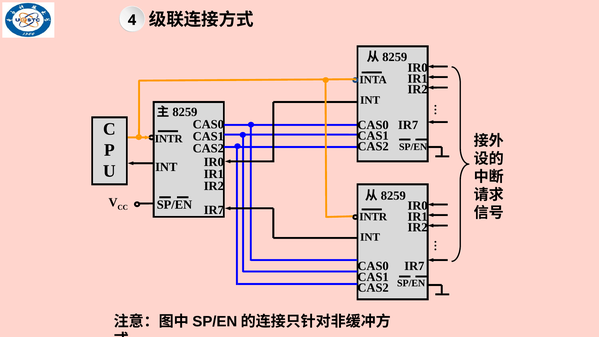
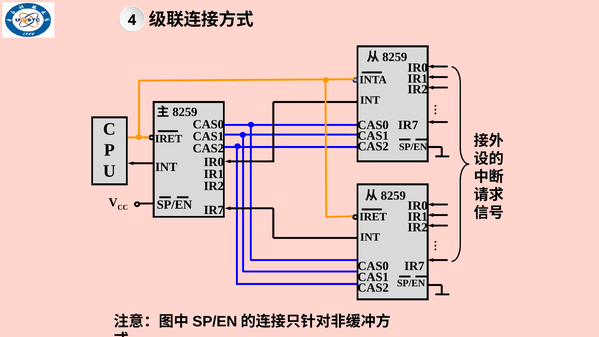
INTR at (169, 139): INTR -> IRET
INTR at (373, 217): INTR -> IRET
